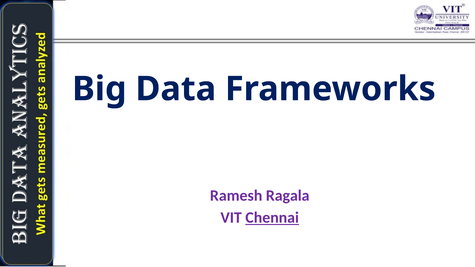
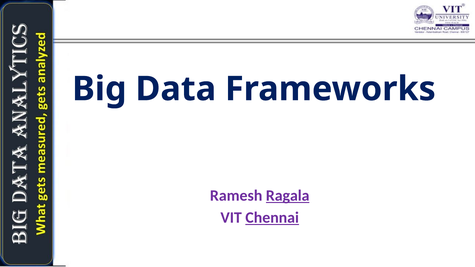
Ragala underline: none -> present
